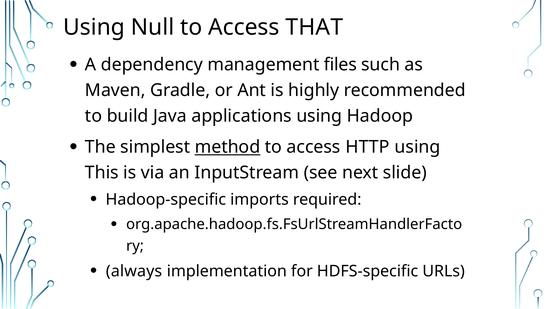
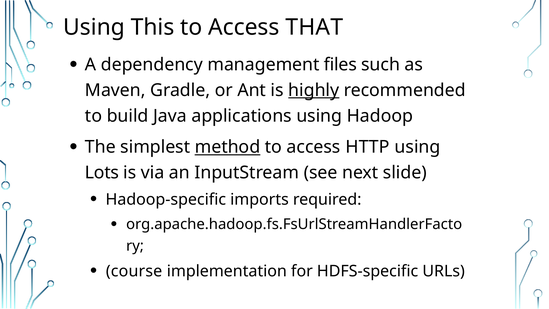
Null: Null -> This
highly underline: none -> present
This: This -> Lots
always: always -> course
